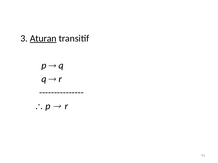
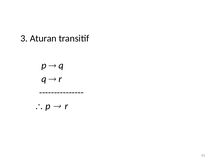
Aturan underline: present -> none
